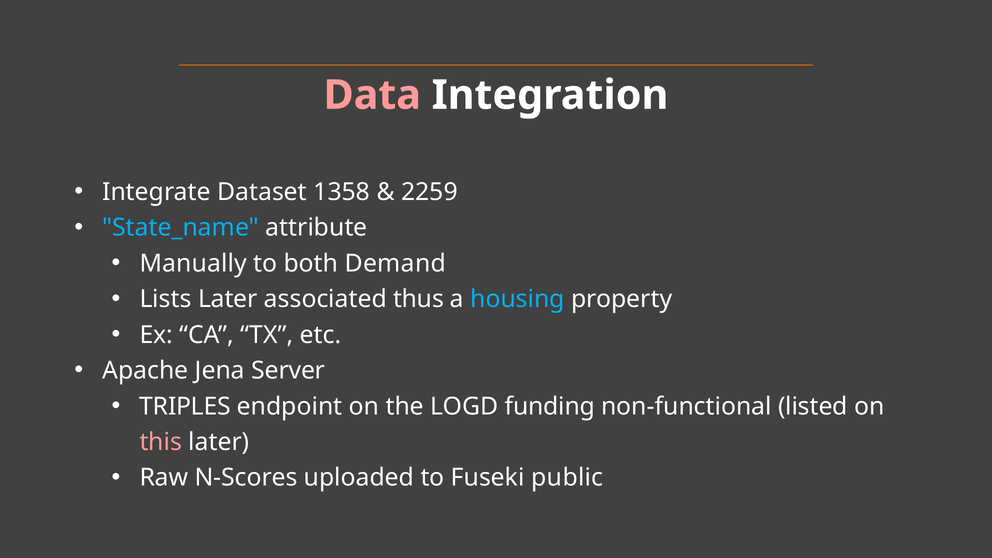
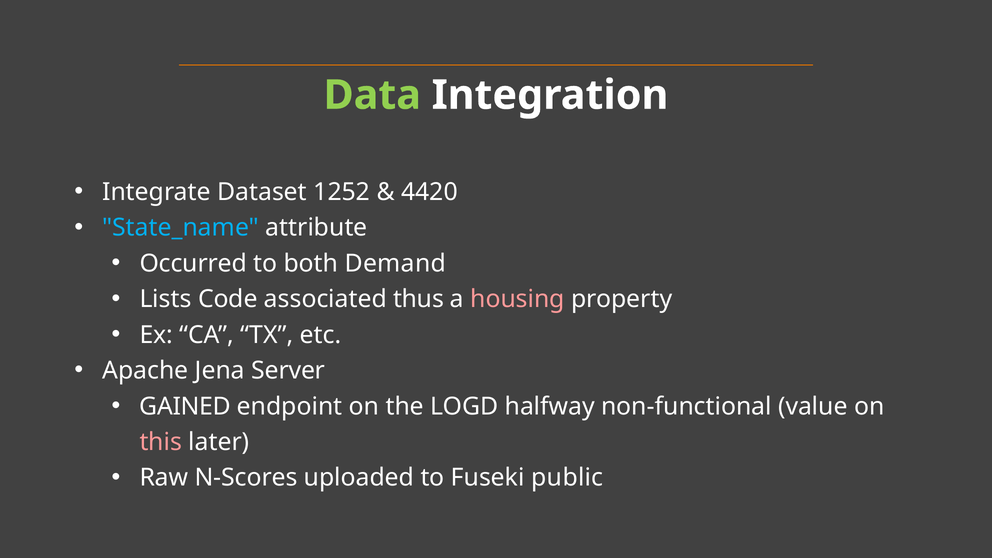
Data colour: pink -> light green
1358: 1358 -> 1252
2259: 2259 -> 4420
Manually: Manually -> Occurred
Lists Later: Later -> Code
housing colour: light blue -> pink
TRIPLES: TRIPLES -> GAINED
funding: funding -> halfway
listed: listed -> value
